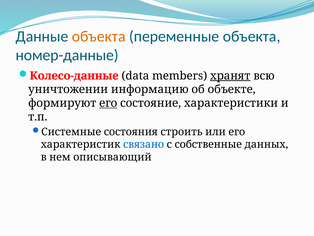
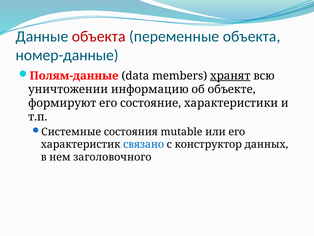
объекта at (99, 36) colour: orange -> red
Колесо-данные: Колесо-данные -> Полям-данные
его at (108, 103) underline: present -> none
строить: строить -> mutable
собственные: собственные -> конструктор
описывающий: описывающий -> заголовочного
